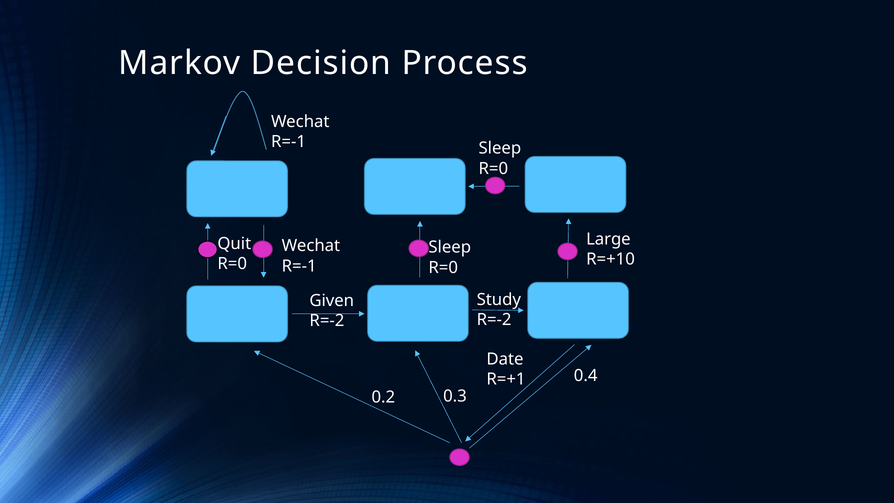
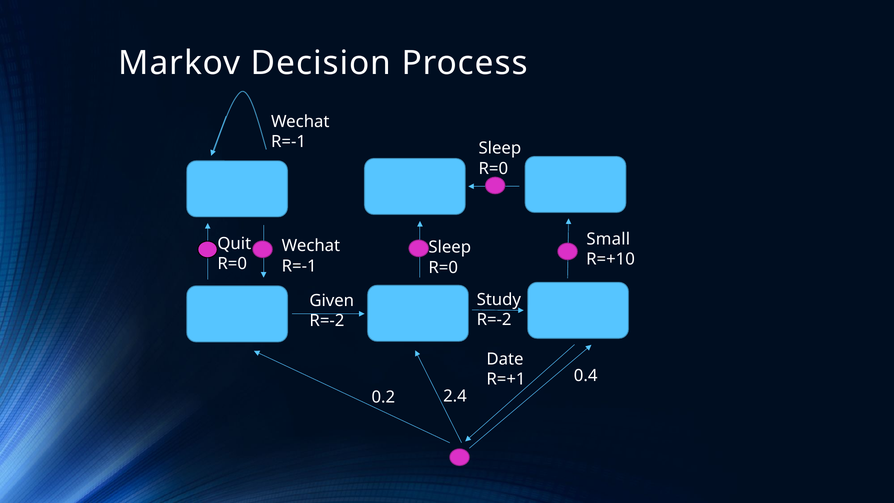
Large: Large -> Small
0.3: 0.3 -> 2.4
